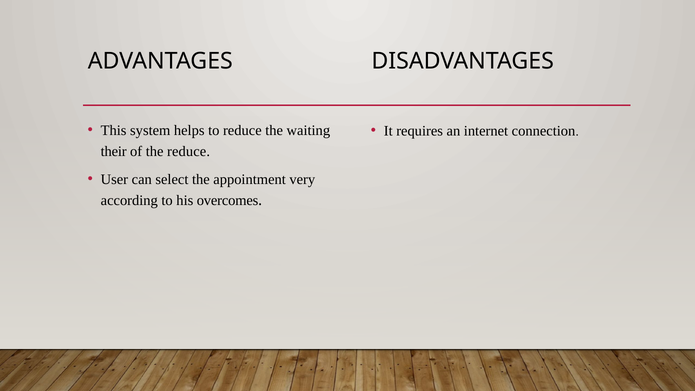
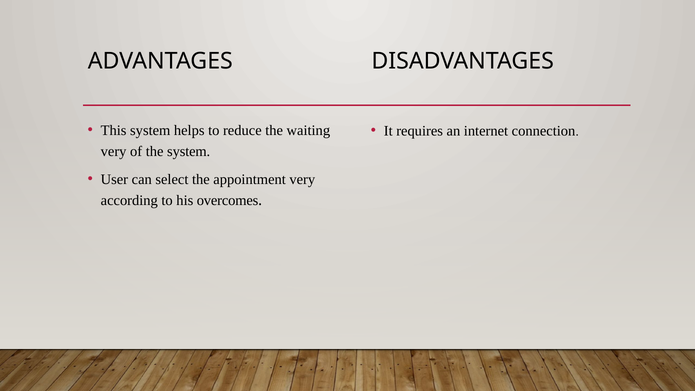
their at (114, 151): their -> very
the reduce: reduce -> system
